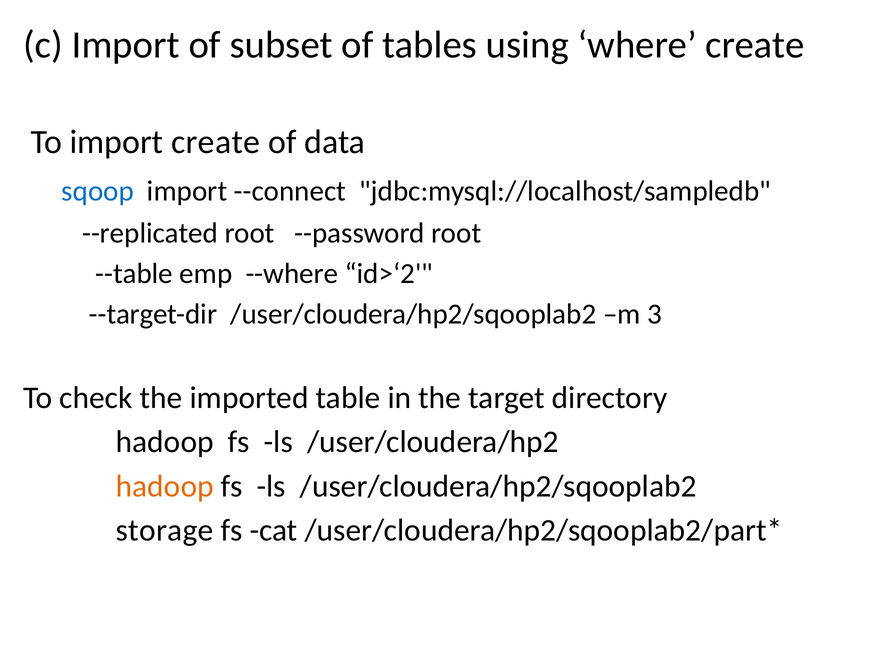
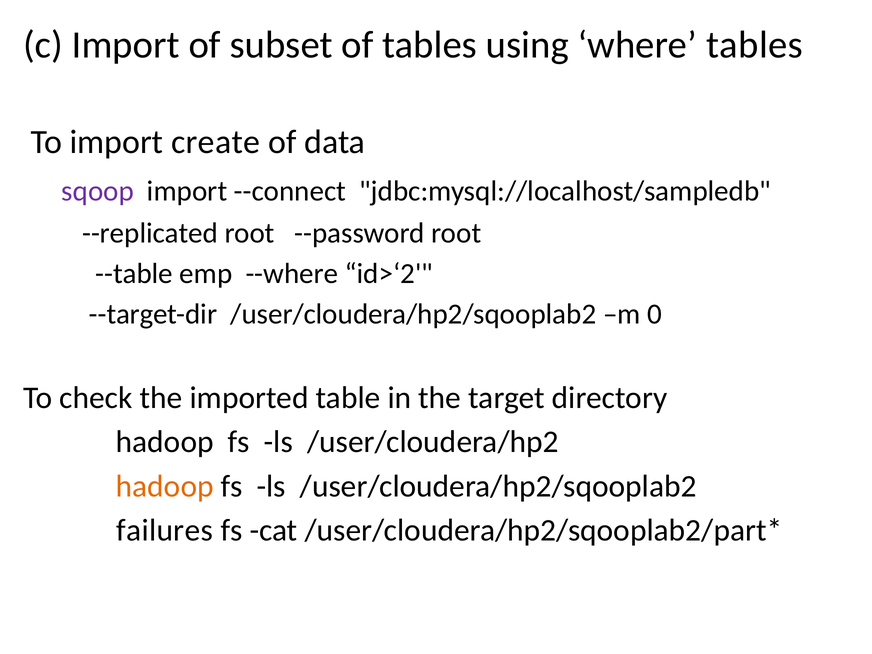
where create: create -> tables
sqoop colour: blue -> purple
3: 3 -> 0
storage: storage -> failures
